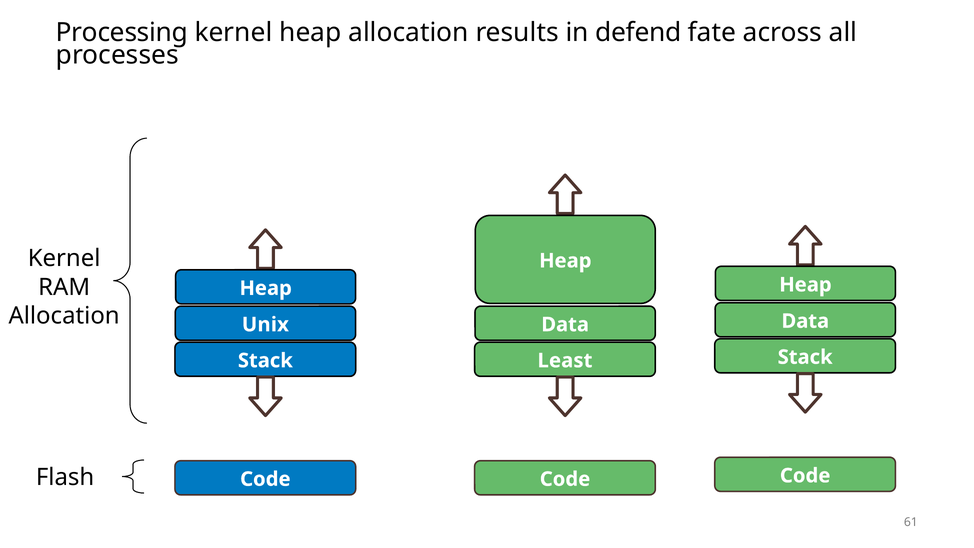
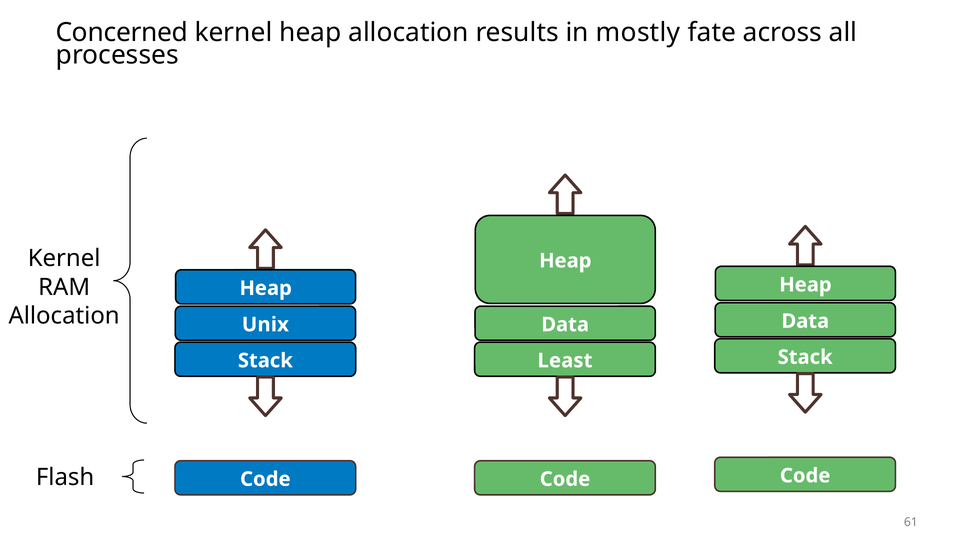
Processing: Processing -> Concerned
defend: defend -> mostly
